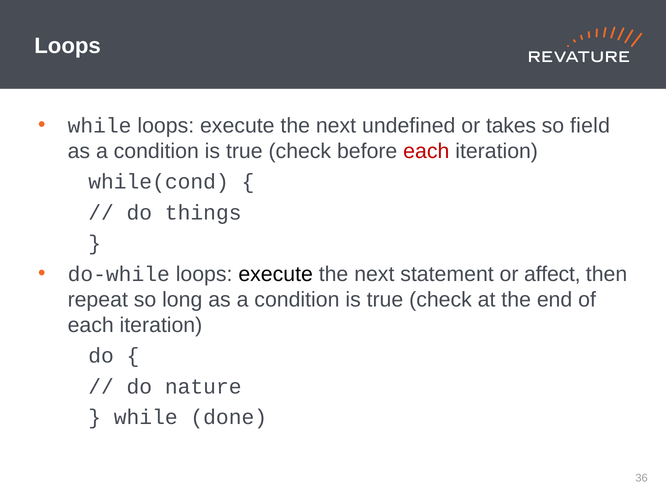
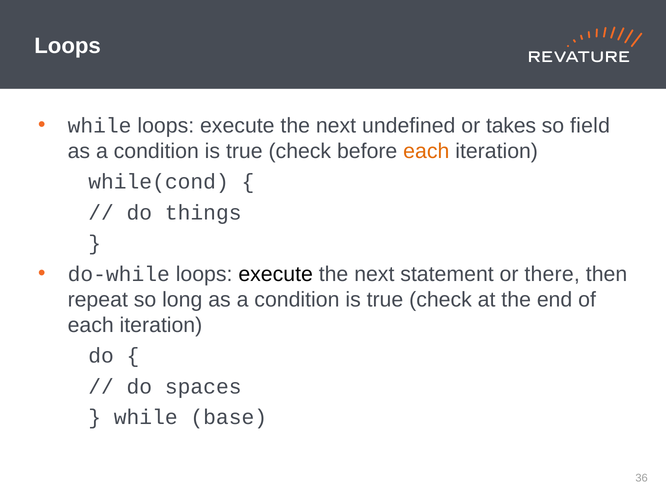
each at (426, 151) colour: red -> orange
affect: affect -> there
nature: nature -> spaces
done: done -> base
